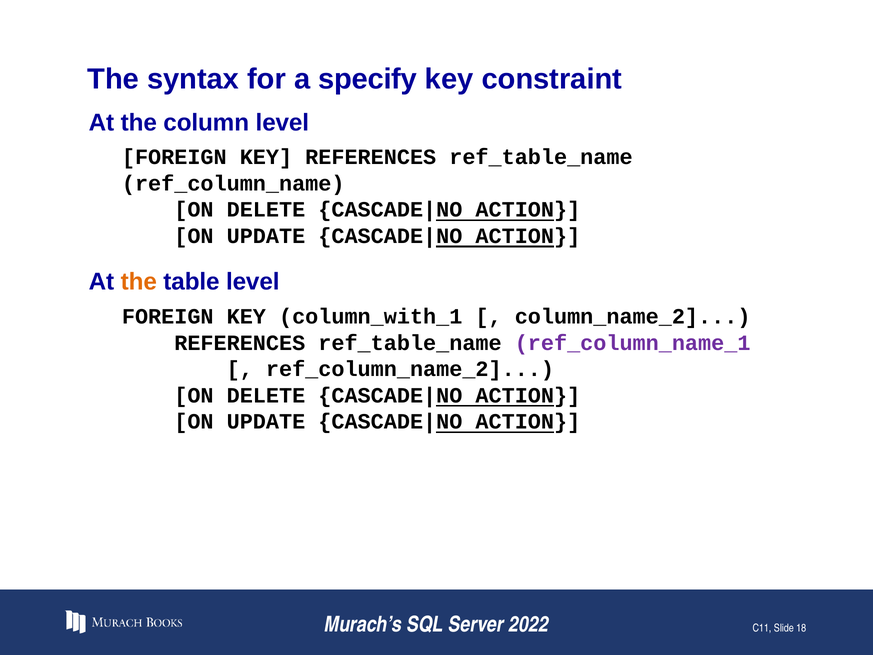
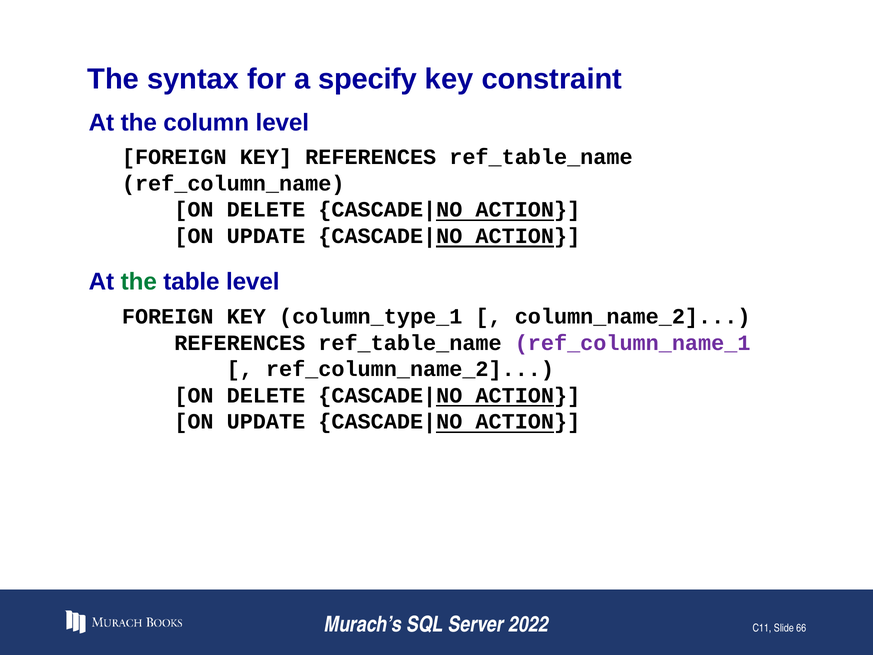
the at (139, 282) colour: orange -> green
column_with_1: column_with_1 -> column_type_1
18: 18 -> 66
